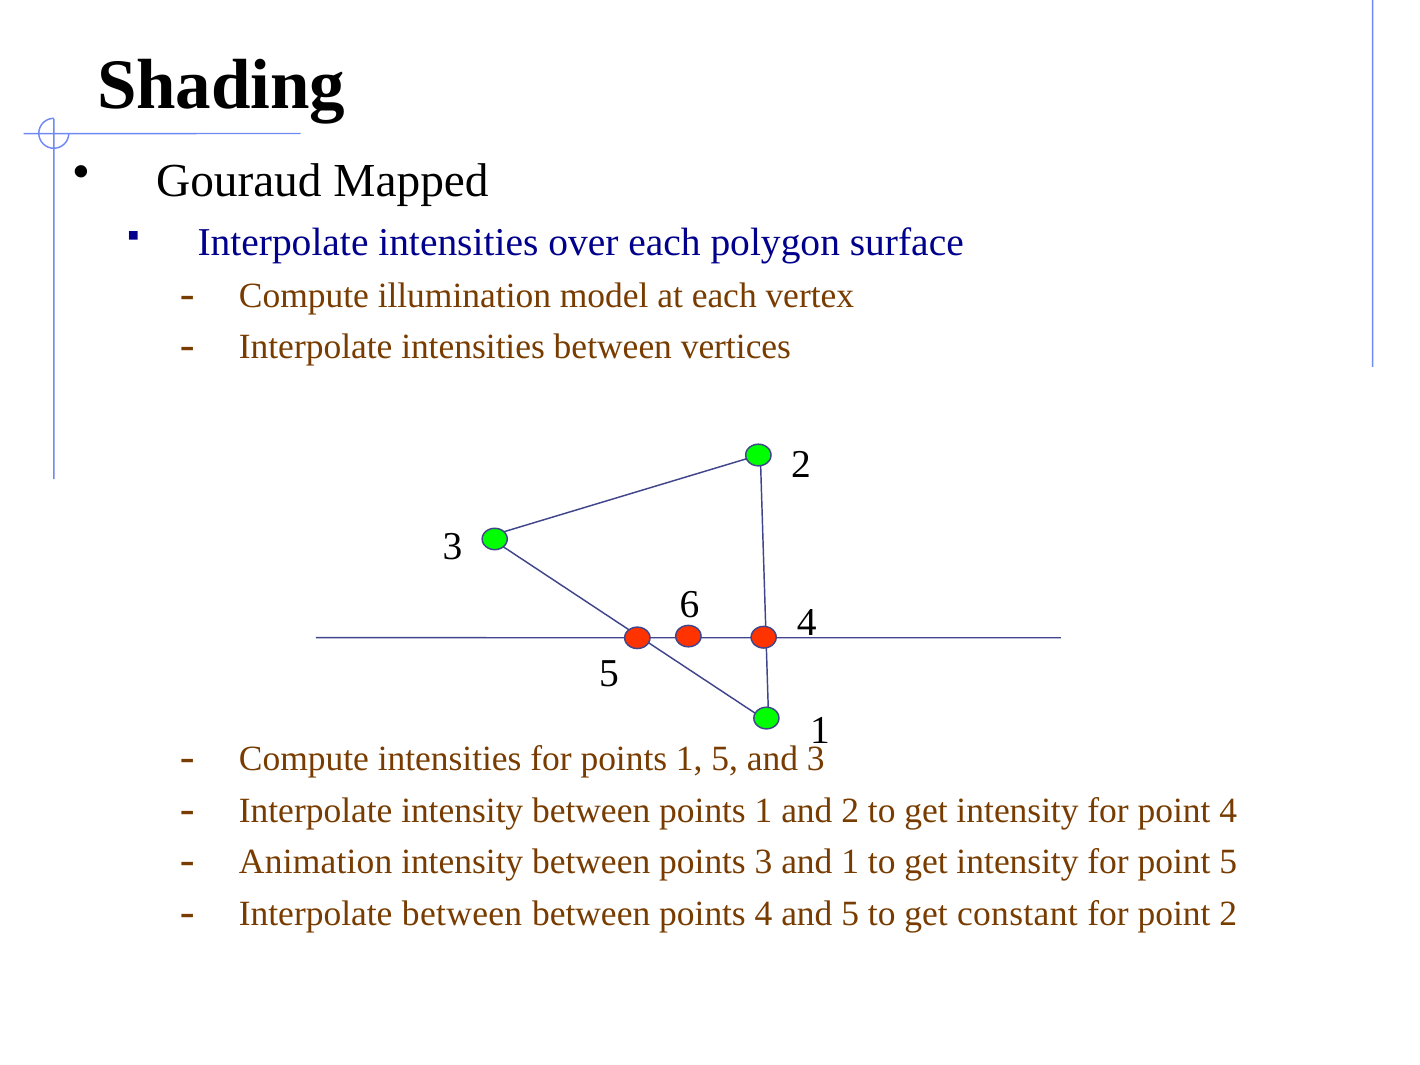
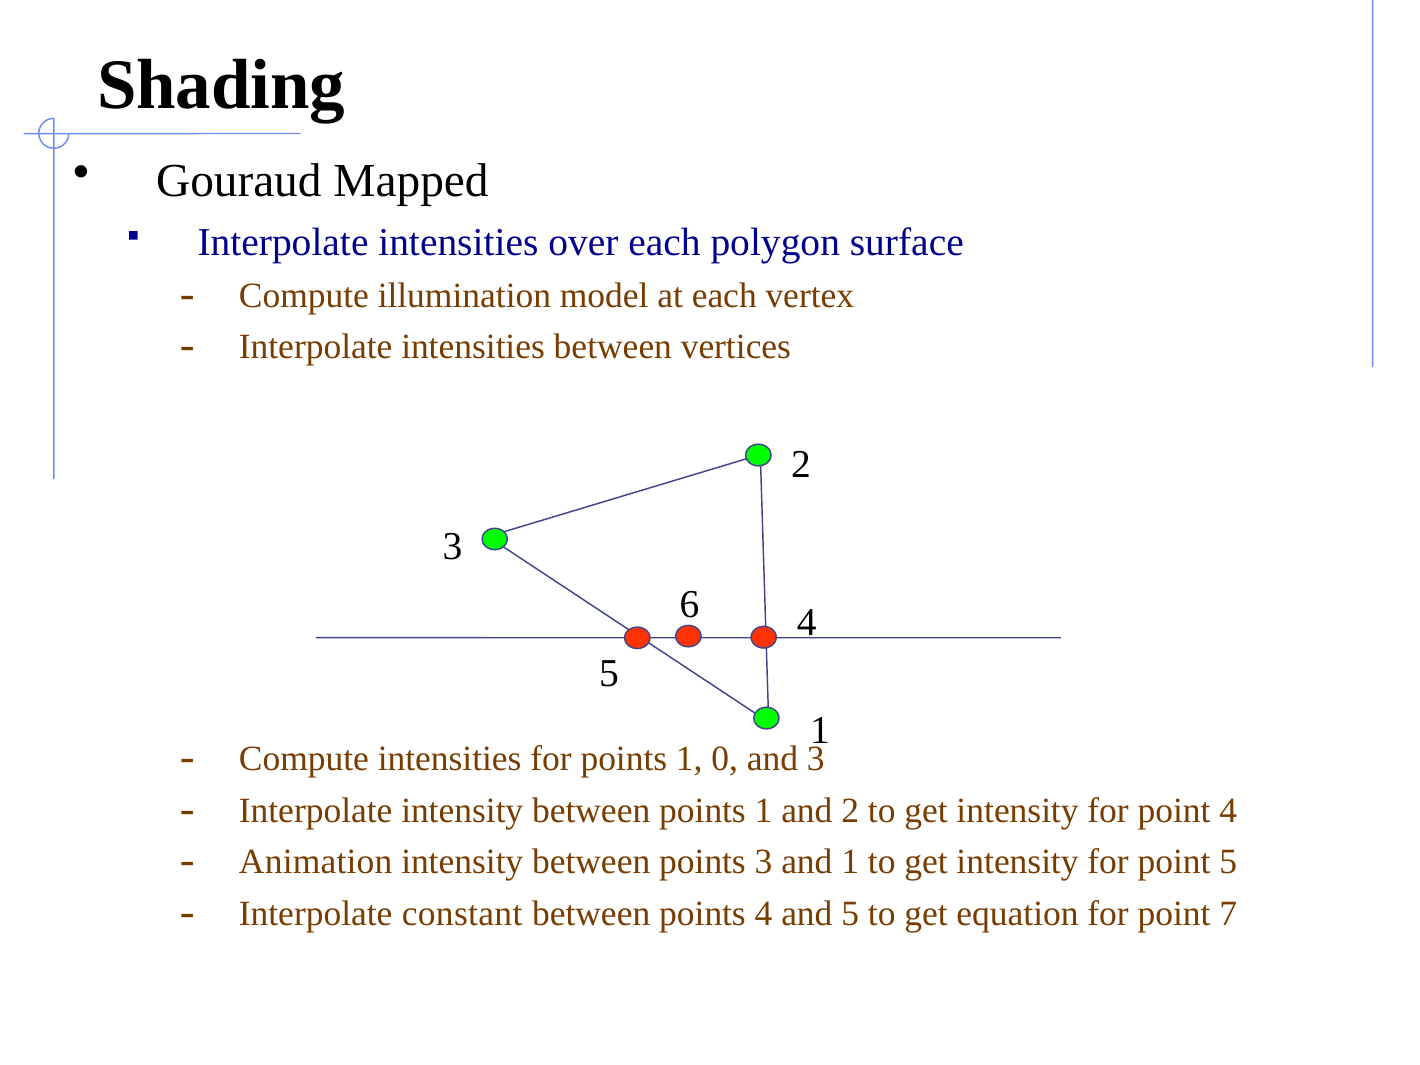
1 5: 5 -> 0
Interpolate between: between -> constant
constant: constant -> equation
point 2: 2 -> 7
